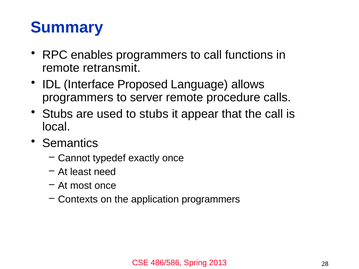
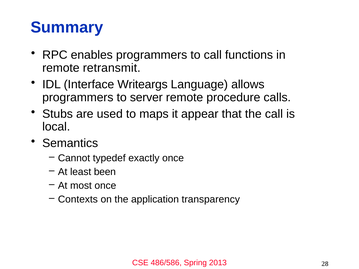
Proposed: Proposed -> Writeargs
to stubs: stubs -> maps
need: need -> been
application programmers: programmers -> transparency
